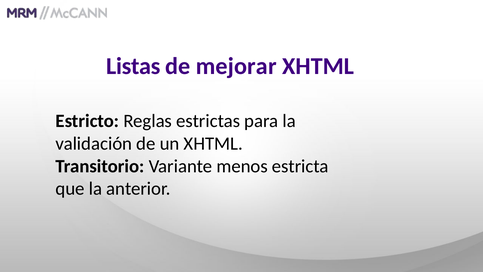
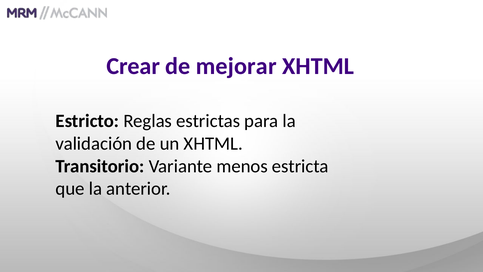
Listas: Listas -> Crear
